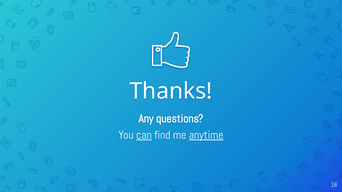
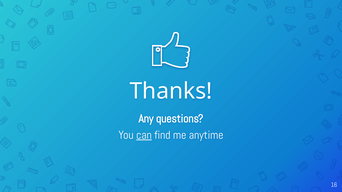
anytime underline: present -> none
